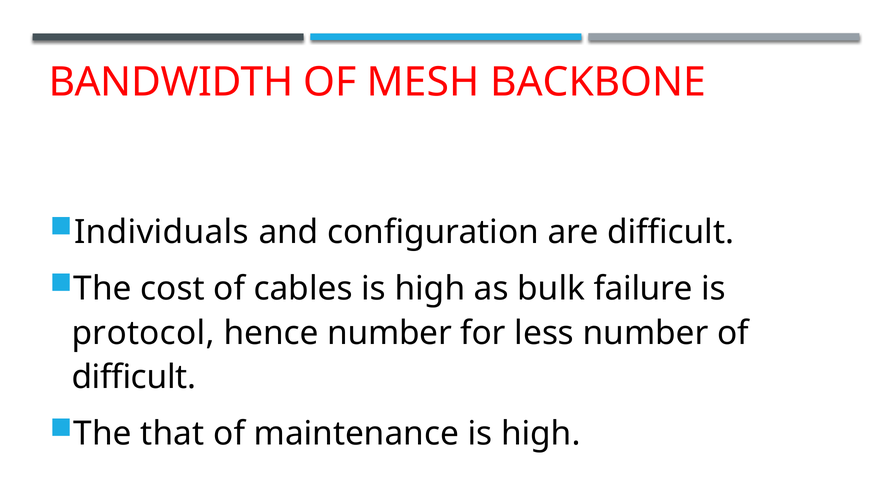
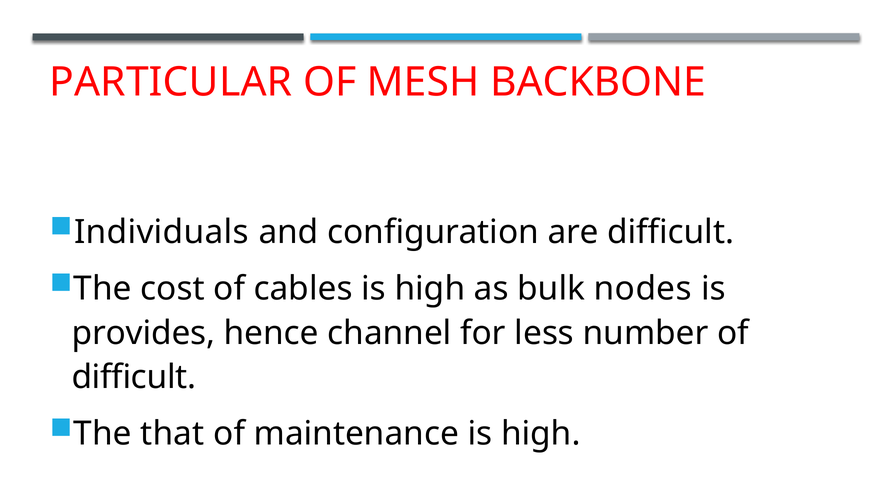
BANDWIDTH: BANDWIDTH -> PARTICULAR
failure: failure -> nodes
protocol: protocol -> provides
hence number: number -> channel
